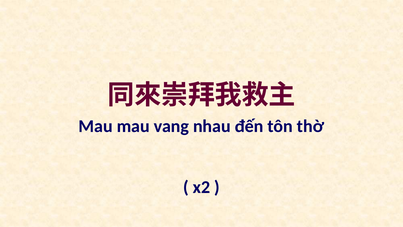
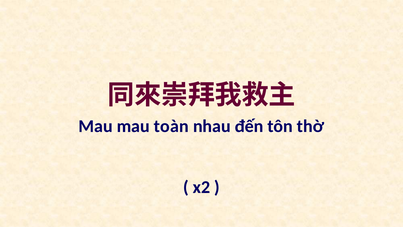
vang: vang -> toàn
